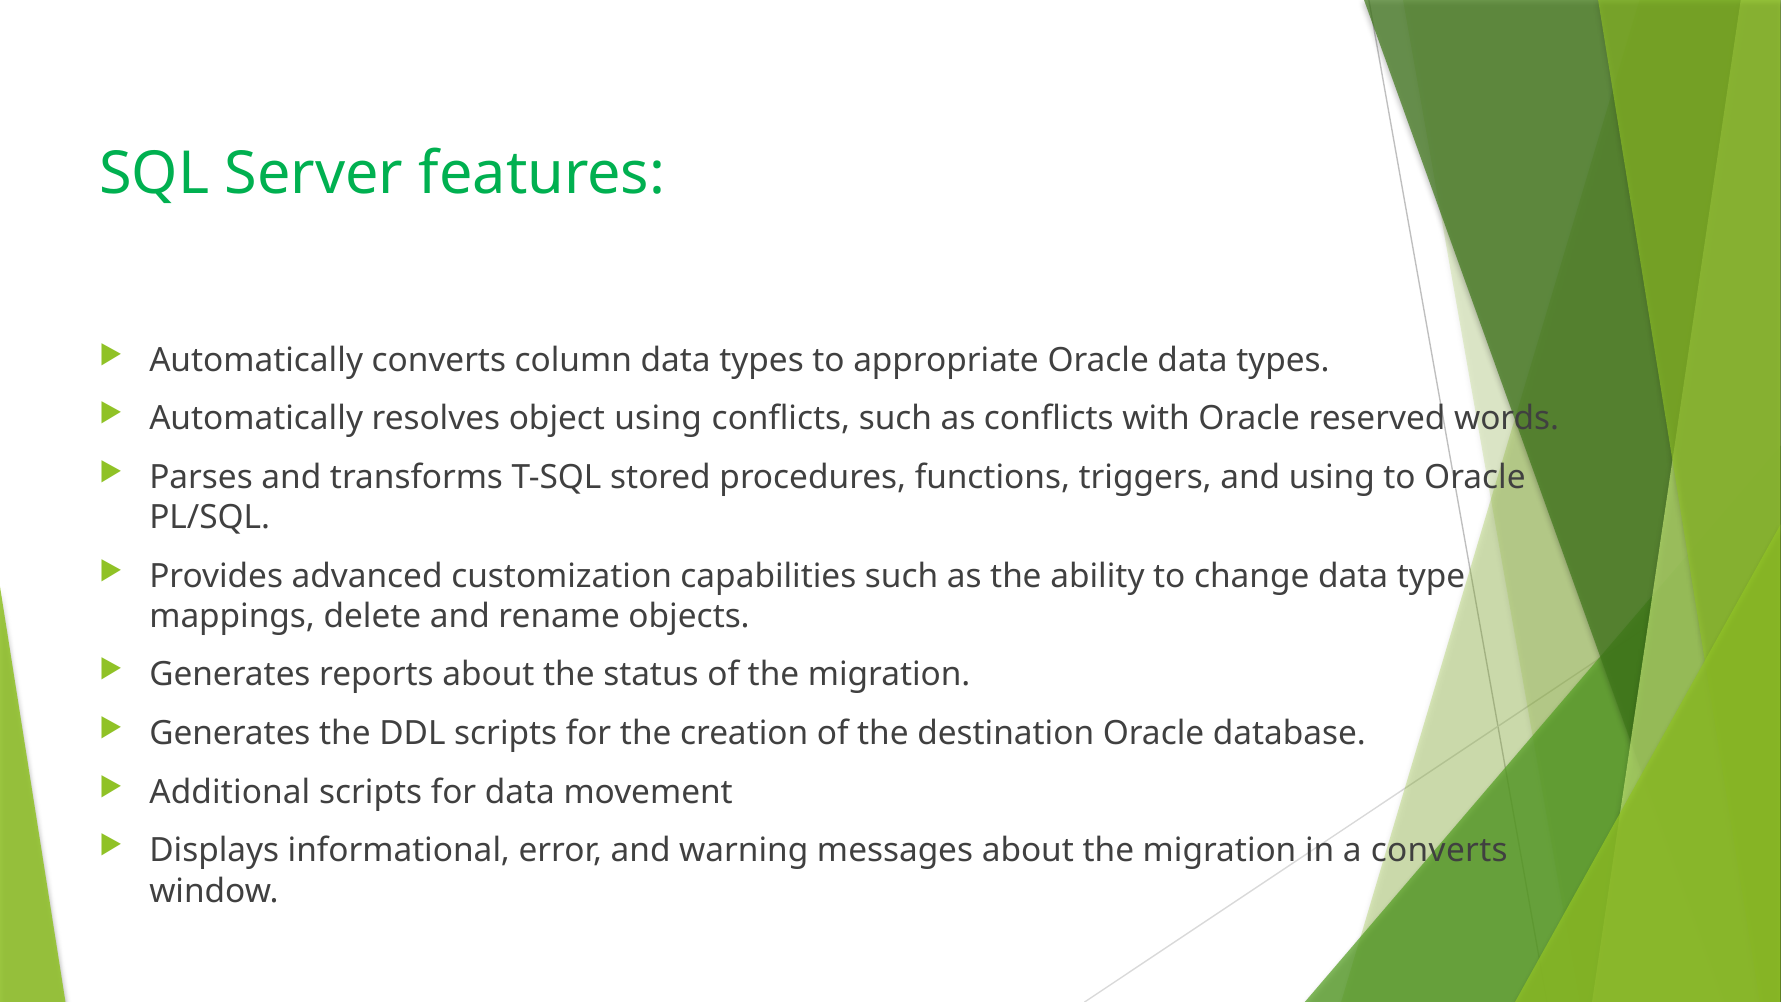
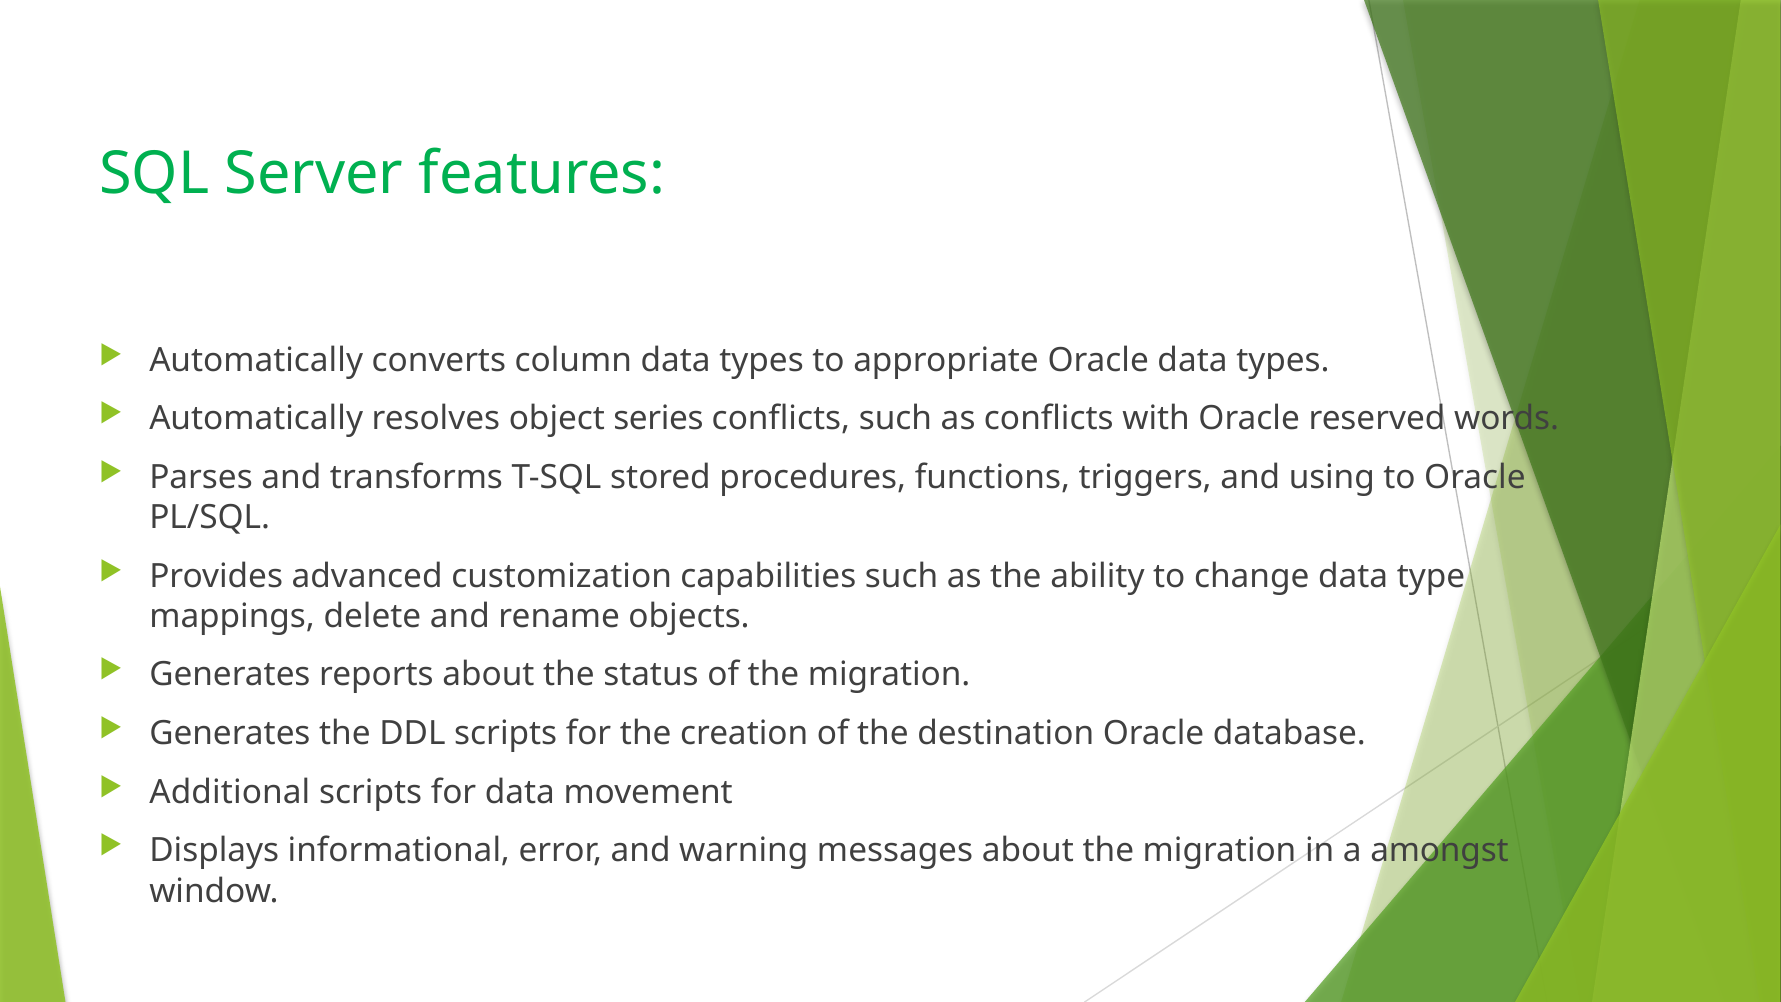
object using: using -> series
a converts: converts -> amongst
